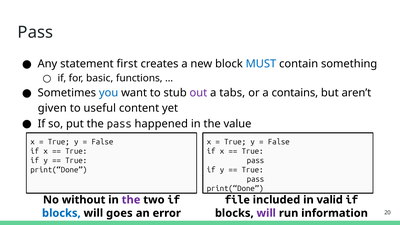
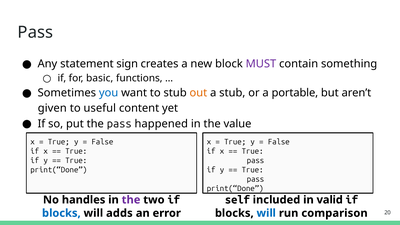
first: first -> sign
MUST colour: blue -> purple
out colour: purple -> orange
a tabs: tabs -> stub
contains: contains -> portable
file: file -> self
without: without -> handles
goes: goes -> adds
will at (266, 213) colour: purple -> blue
information: information -> comparison
